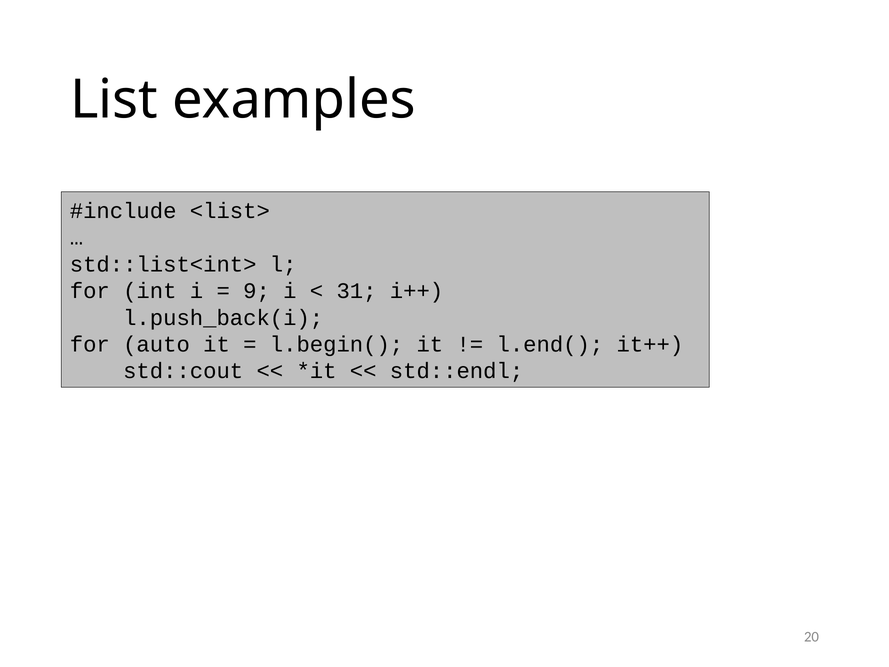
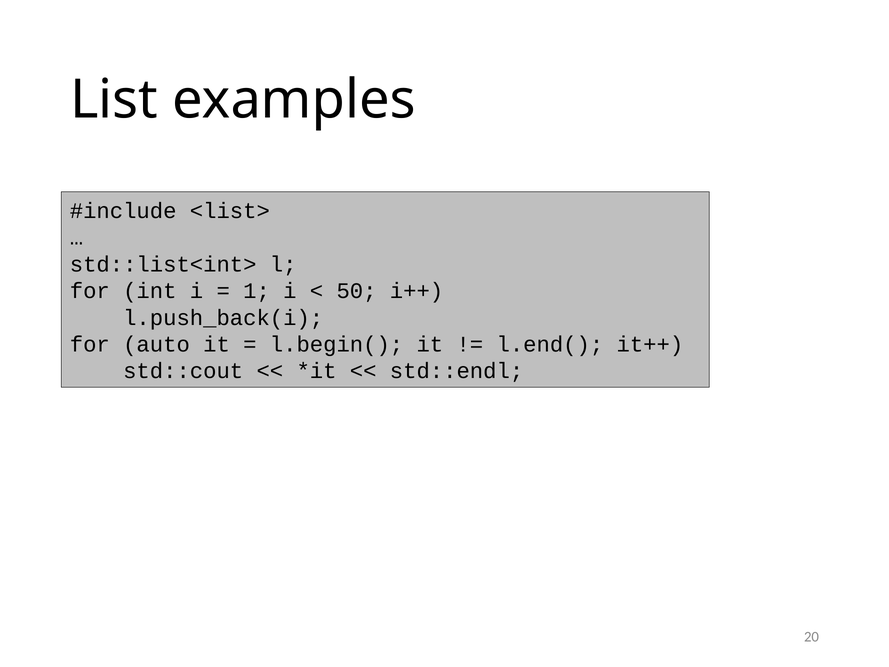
9: 9 -> 1
31: 31 -> 50
